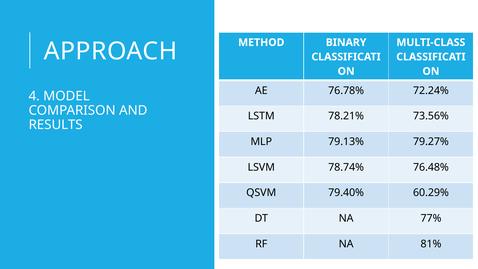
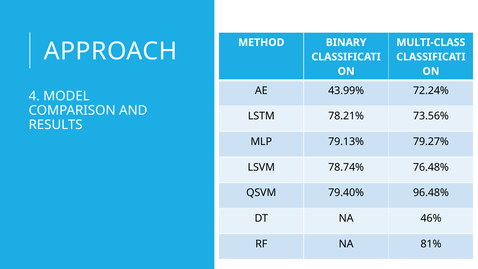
76.78%: 76.78% -> 43.99%
60.29%: 60.29% -> 96.48%
77%: 77% -> 46%
